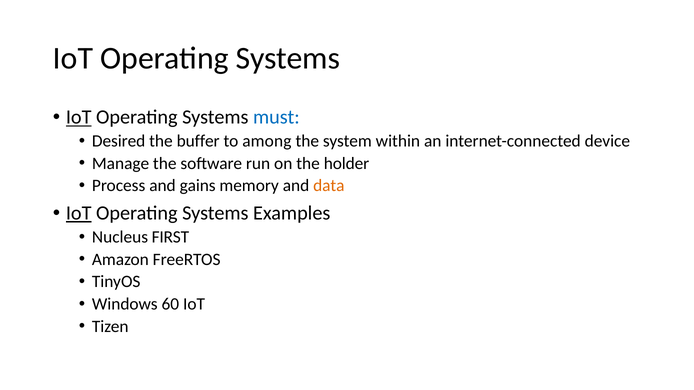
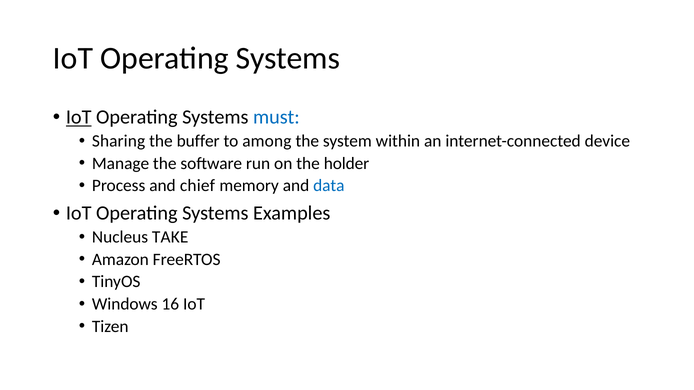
Desired: Desired -> Sharing
gains: gains -> chief
data colour: orange -> blue
IoT at (79, 213) underline: present -> none
FIRST: FIRST -> TAKE
60: 60 -> 16
